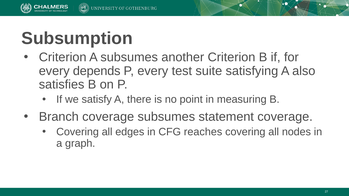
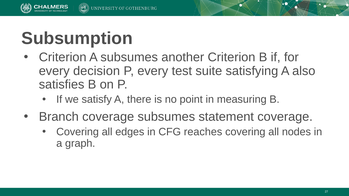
depends: depends -> decision
